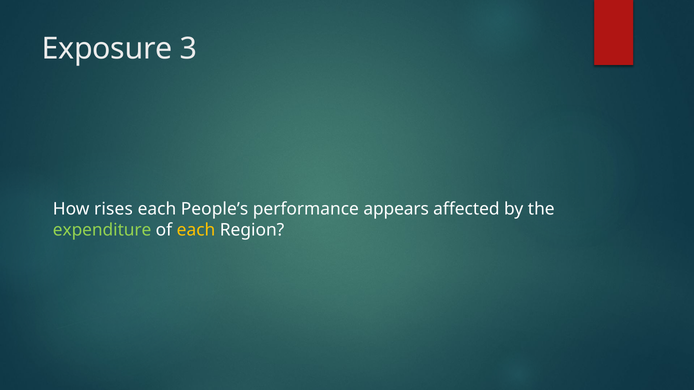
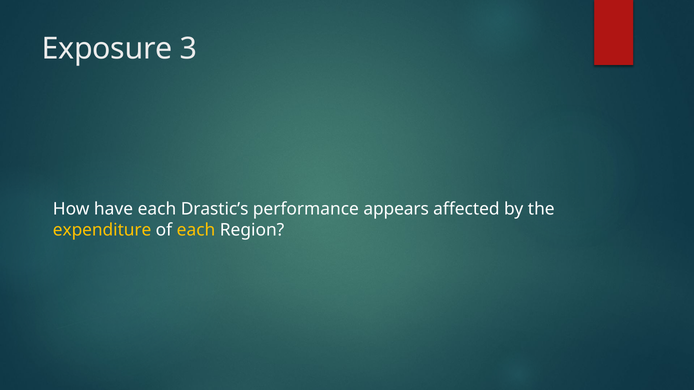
rises: rises -> have
People’s: People’s -> Drastic’s
expenditure colour: light green -> yellow
